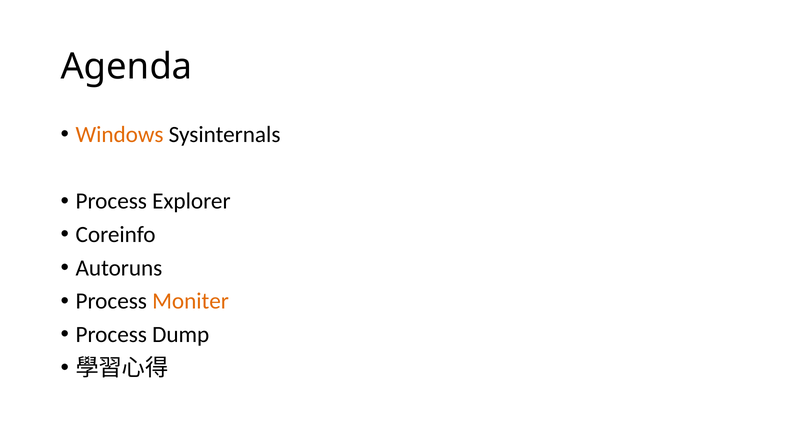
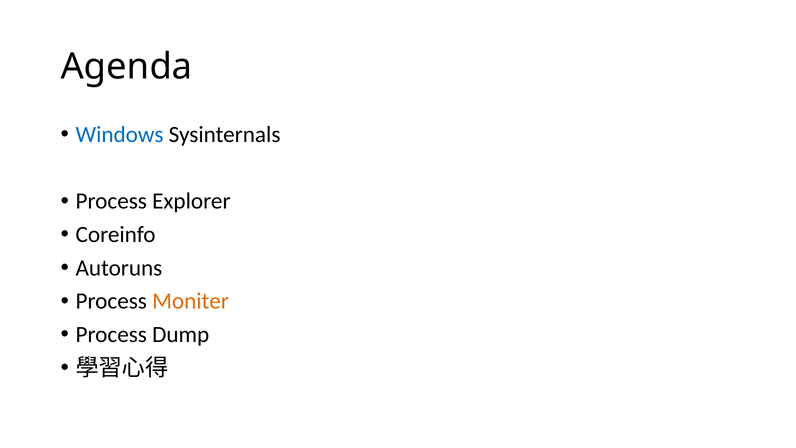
Windows colour: orange -> blue
